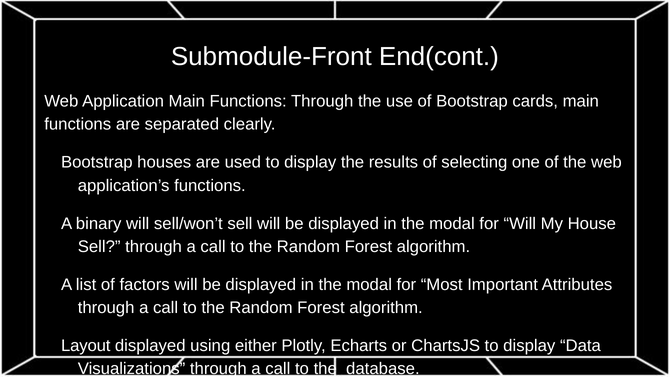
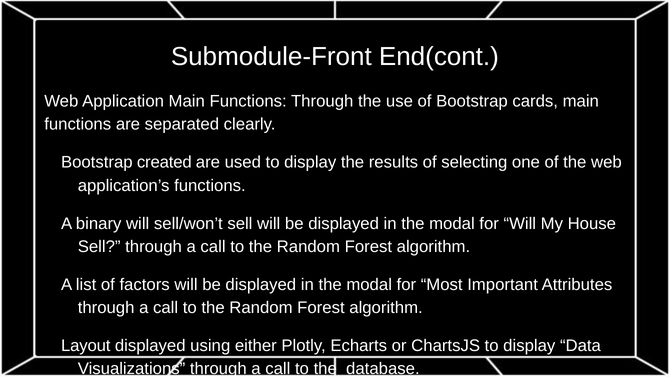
houses: houses -> created
